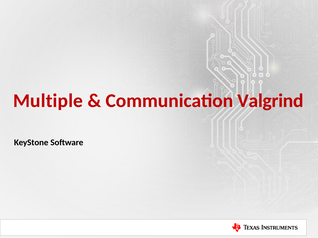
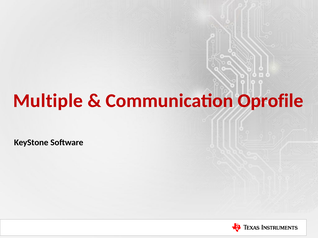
Valgrind: Valgrind -> Oprofile
